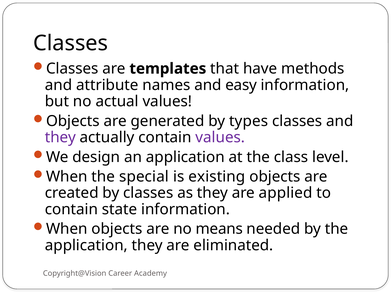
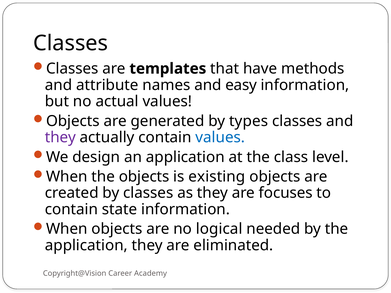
values at (220, 138) colour: purple -> blue
the special: special -> objects
applied: applied -> focuses
means: means -> logical
